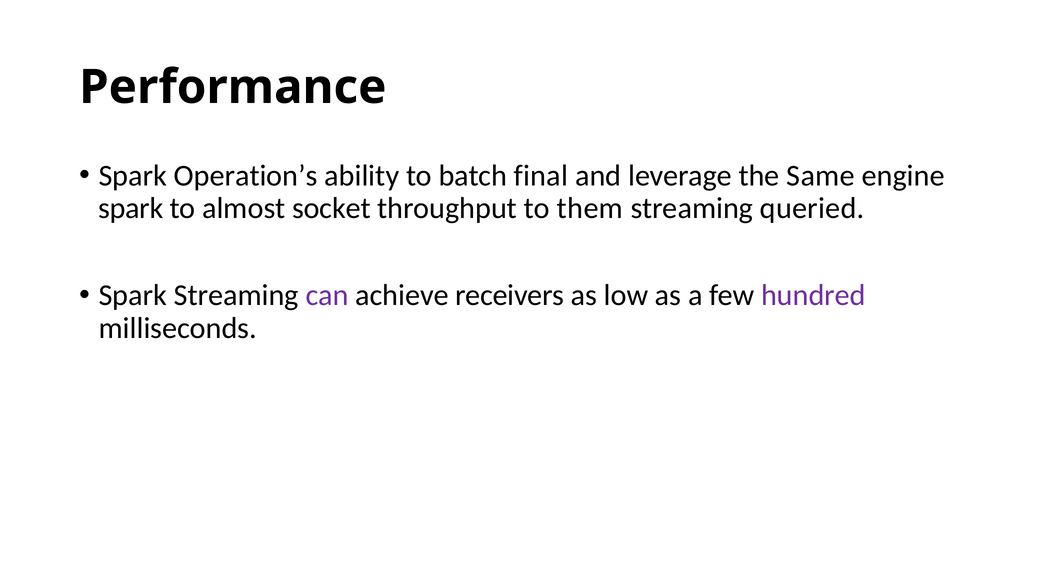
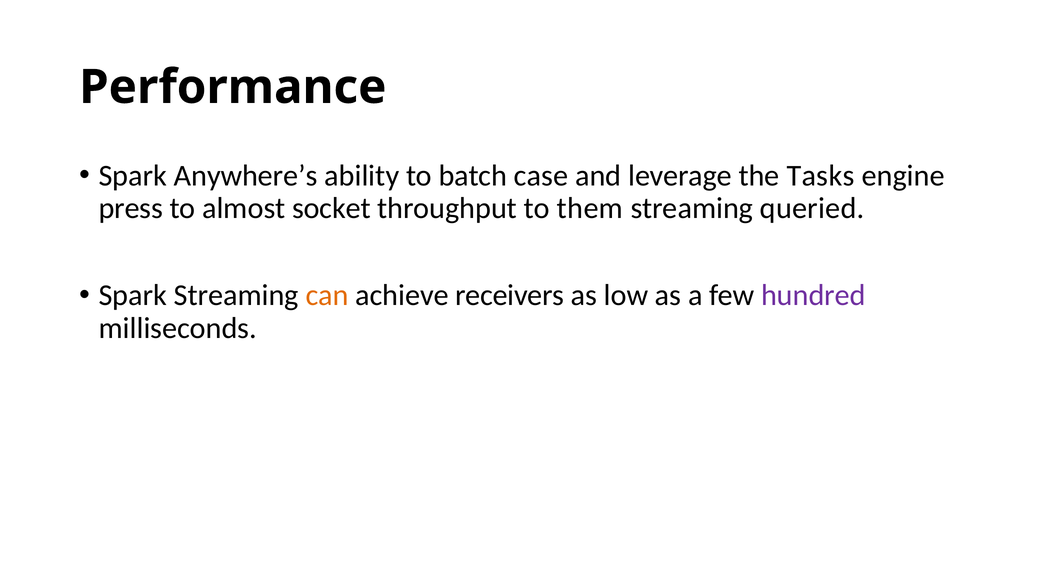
Operation’s: Operation’s -> Anywhere’s
final: final -> case
Same: Same -> Tasks
spark at (131, 208): spark -> press
can colour: purple -> orange
